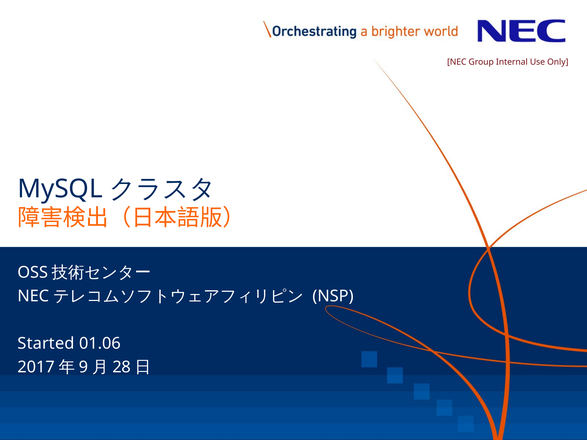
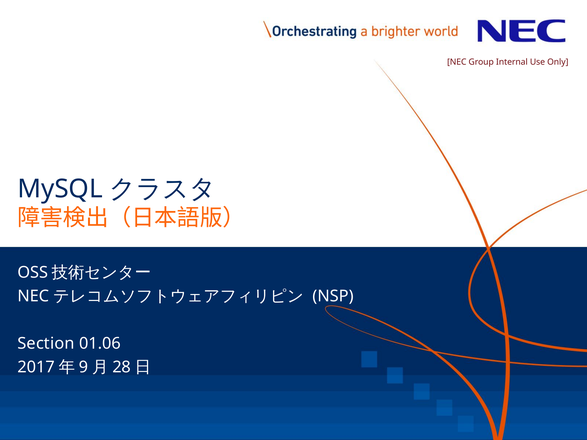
Started: Started -> Section
